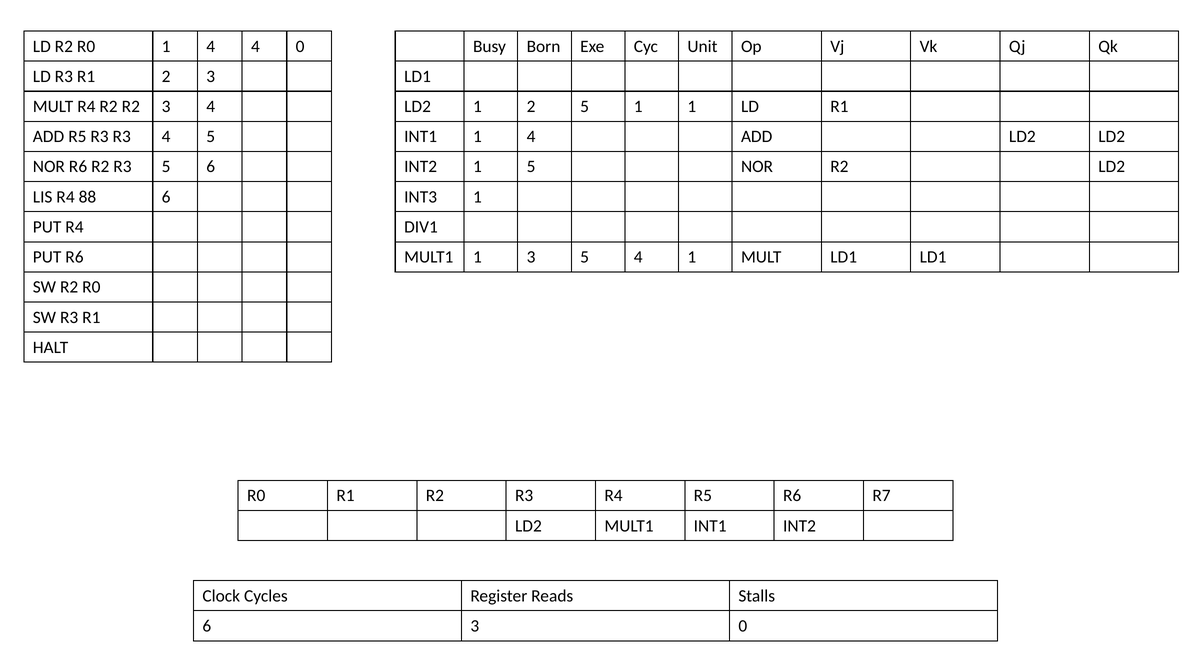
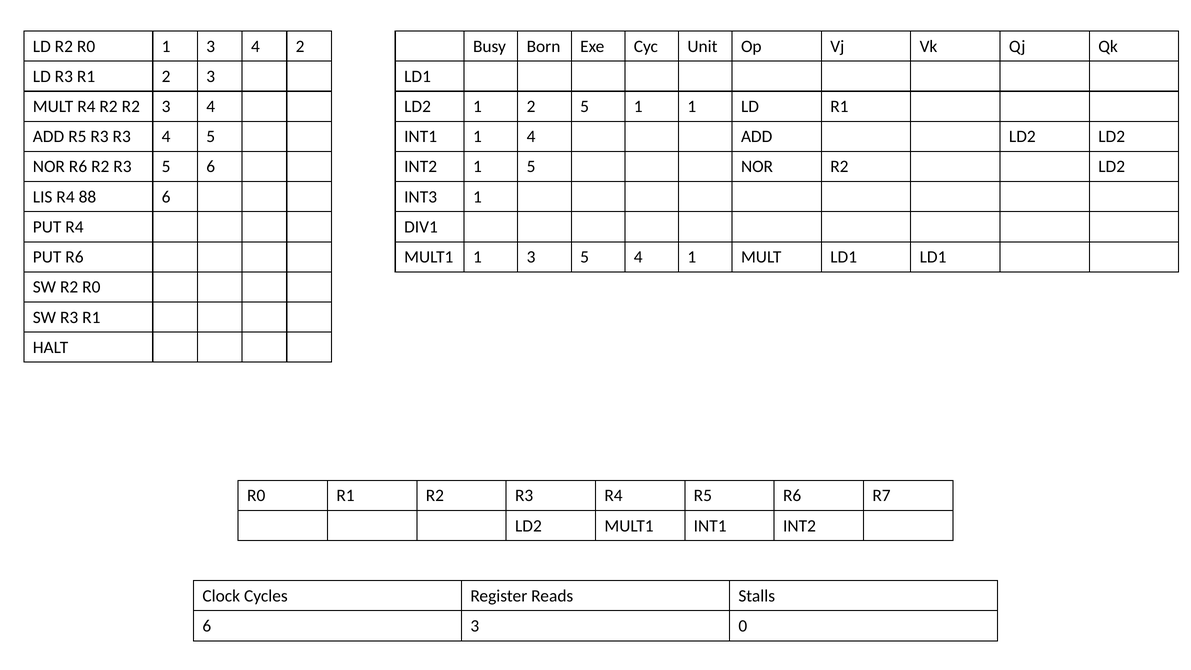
R0 1 4: 4 -> 3
4 0: 0 -> 2
